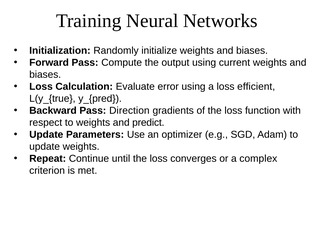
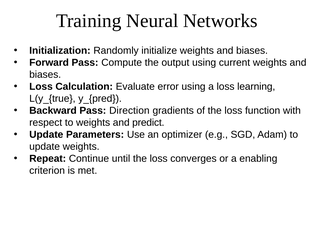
efficient: efficient -> learning
complex: complex -> enabling
